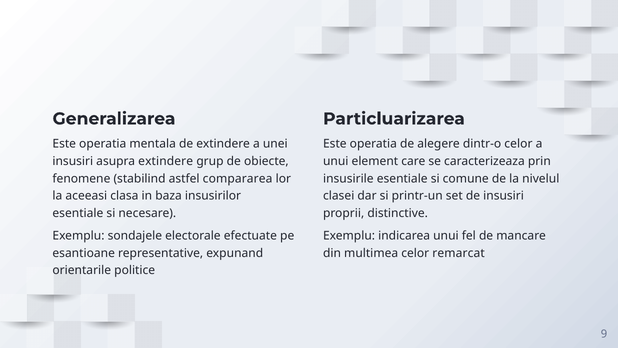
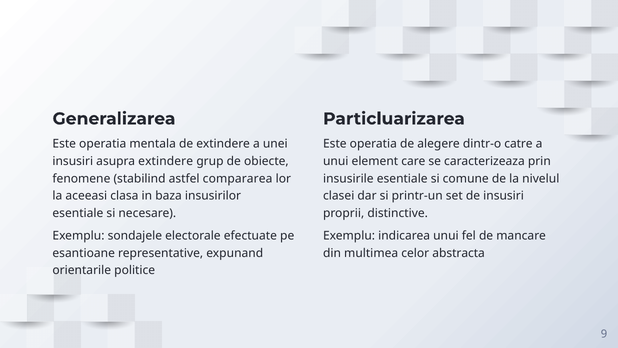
dintr-o celor: celor -> catre
remarcat: remarcat -> abstracta
